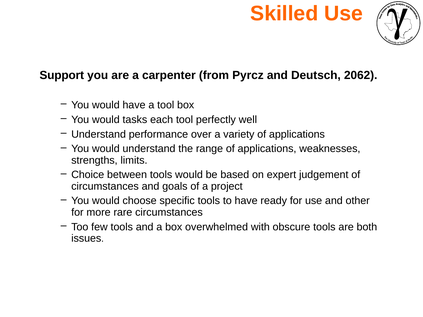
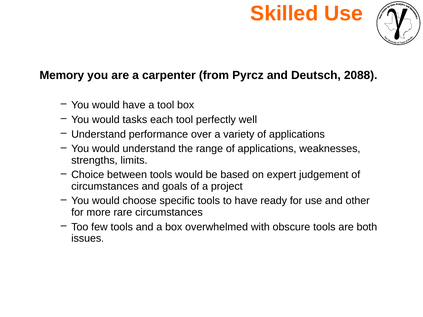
Support: Support -> Memory
2062: 2062 -> 2088
